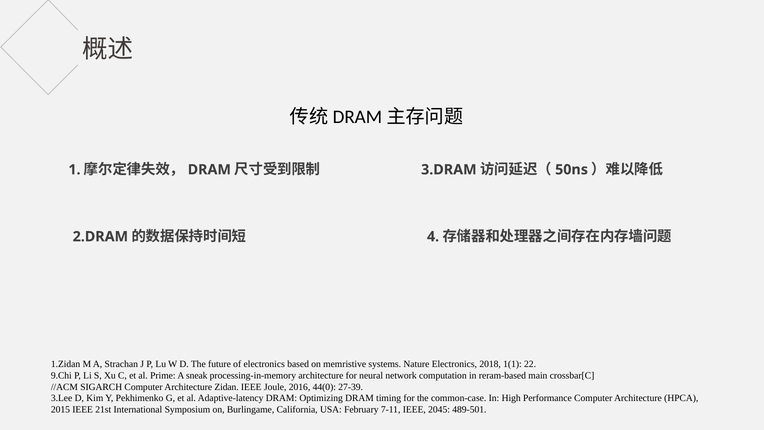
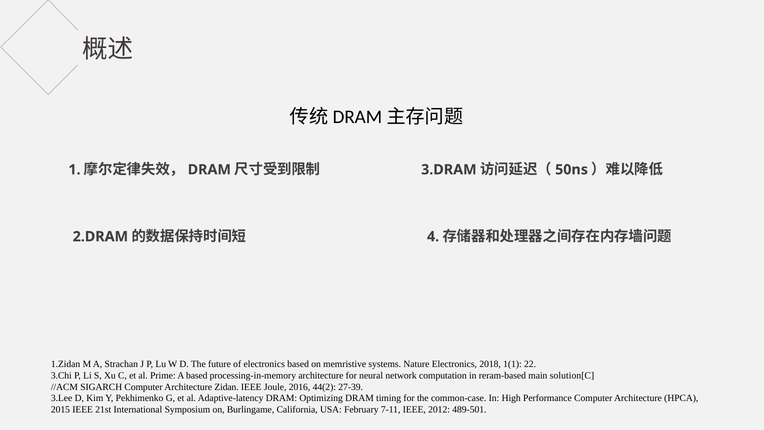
9.Chi: 9.Chi -> 3.Chi
A sneak: sneak -> based
crossbar[C: crossbar[C -> solution[C
44(0: 44(0 -> 44(2
2045: 2045 -> 2012
